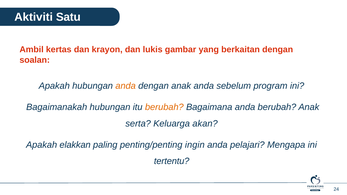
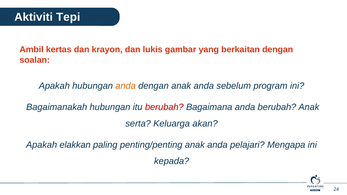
Satu: Satu -> Tepi
berubah at (164, 107) colour: orange -> red
penting/penting ingin: ingin -> anak
tertentu: tertentu -> kepada
